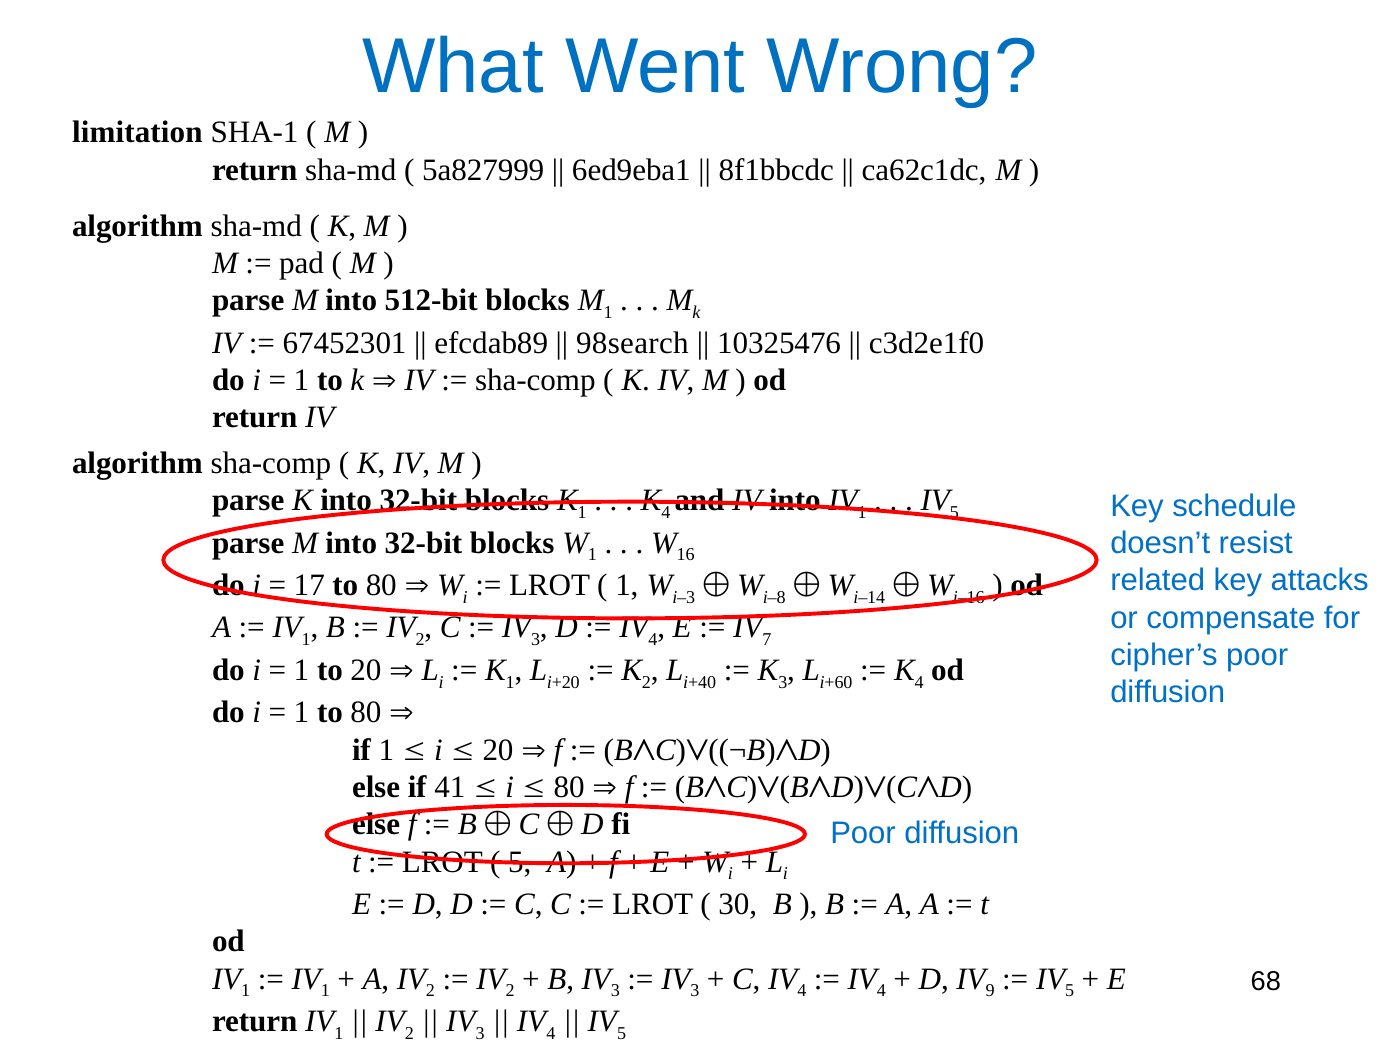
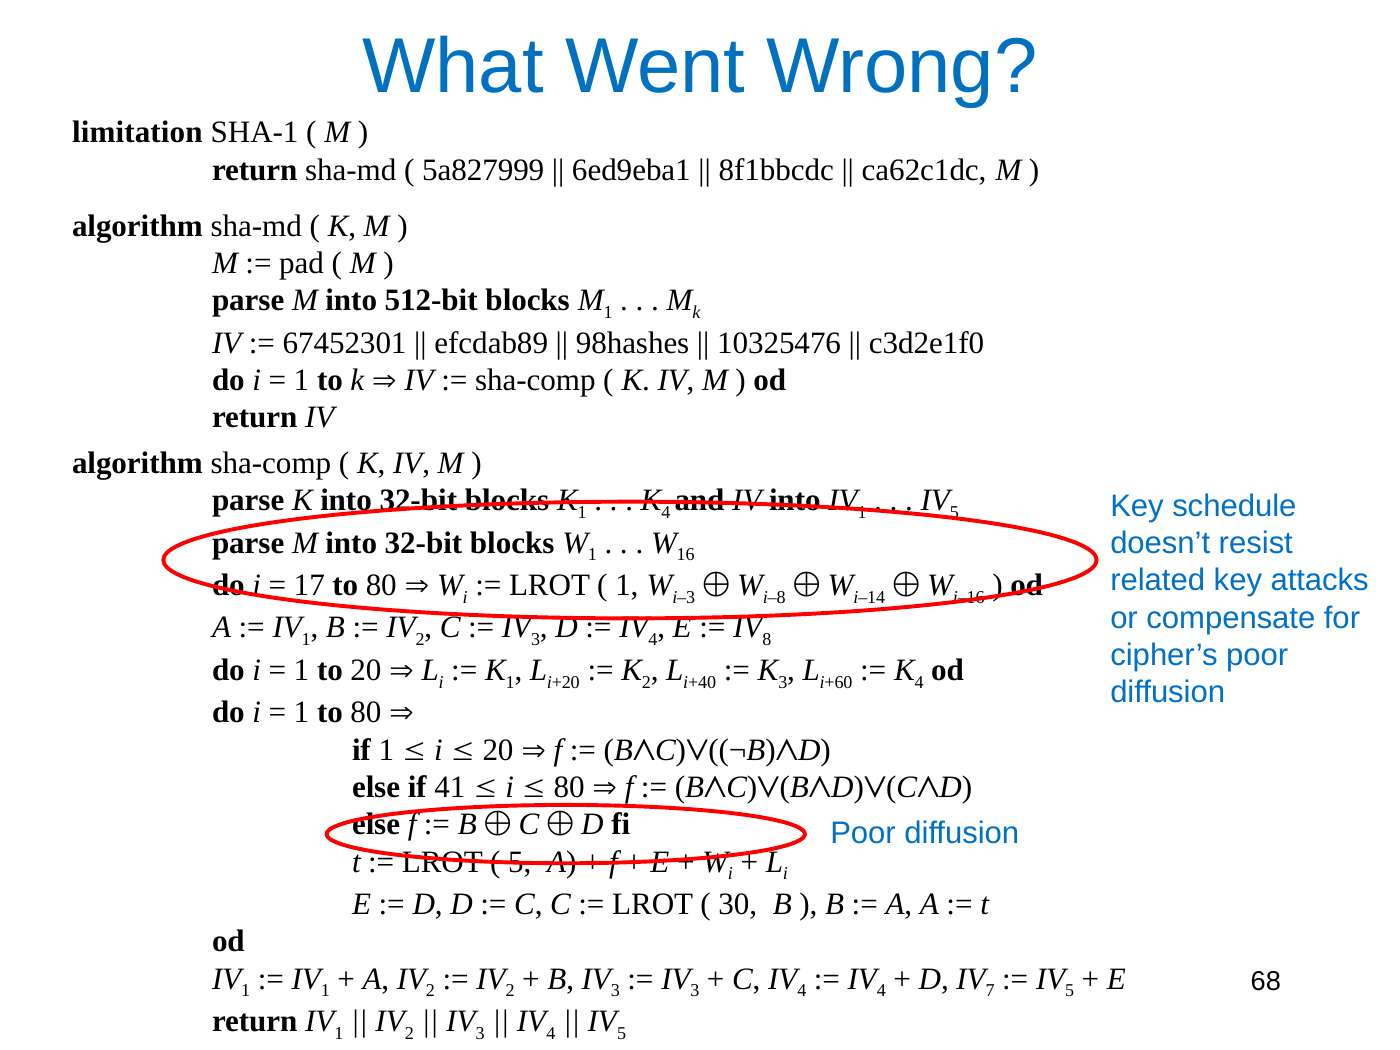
98search: 98search -> 98hashes
7: 7 -> 8
9: 9 -> 7
